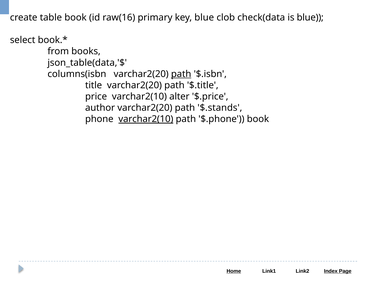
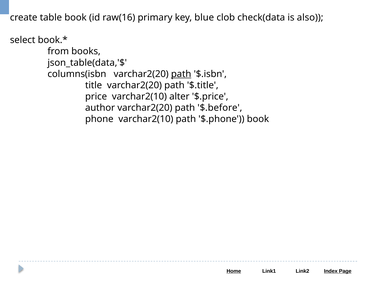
is blue: blue -> also
$.stands: $.stands -> $.before
varchar2(10 at (146, 119) underline: present -> none
